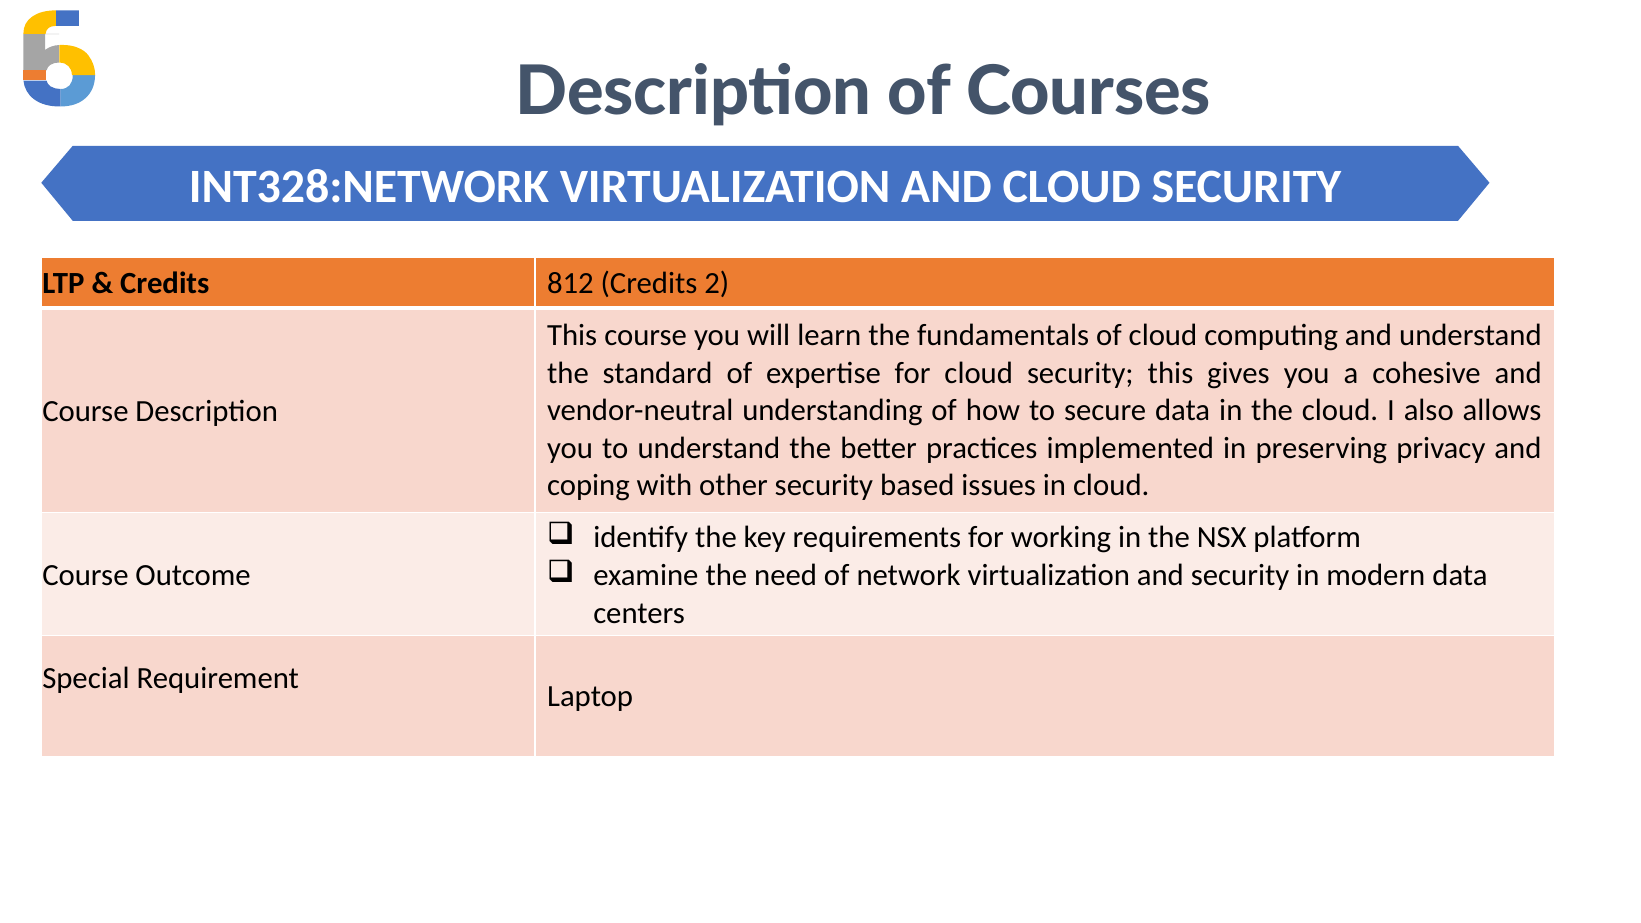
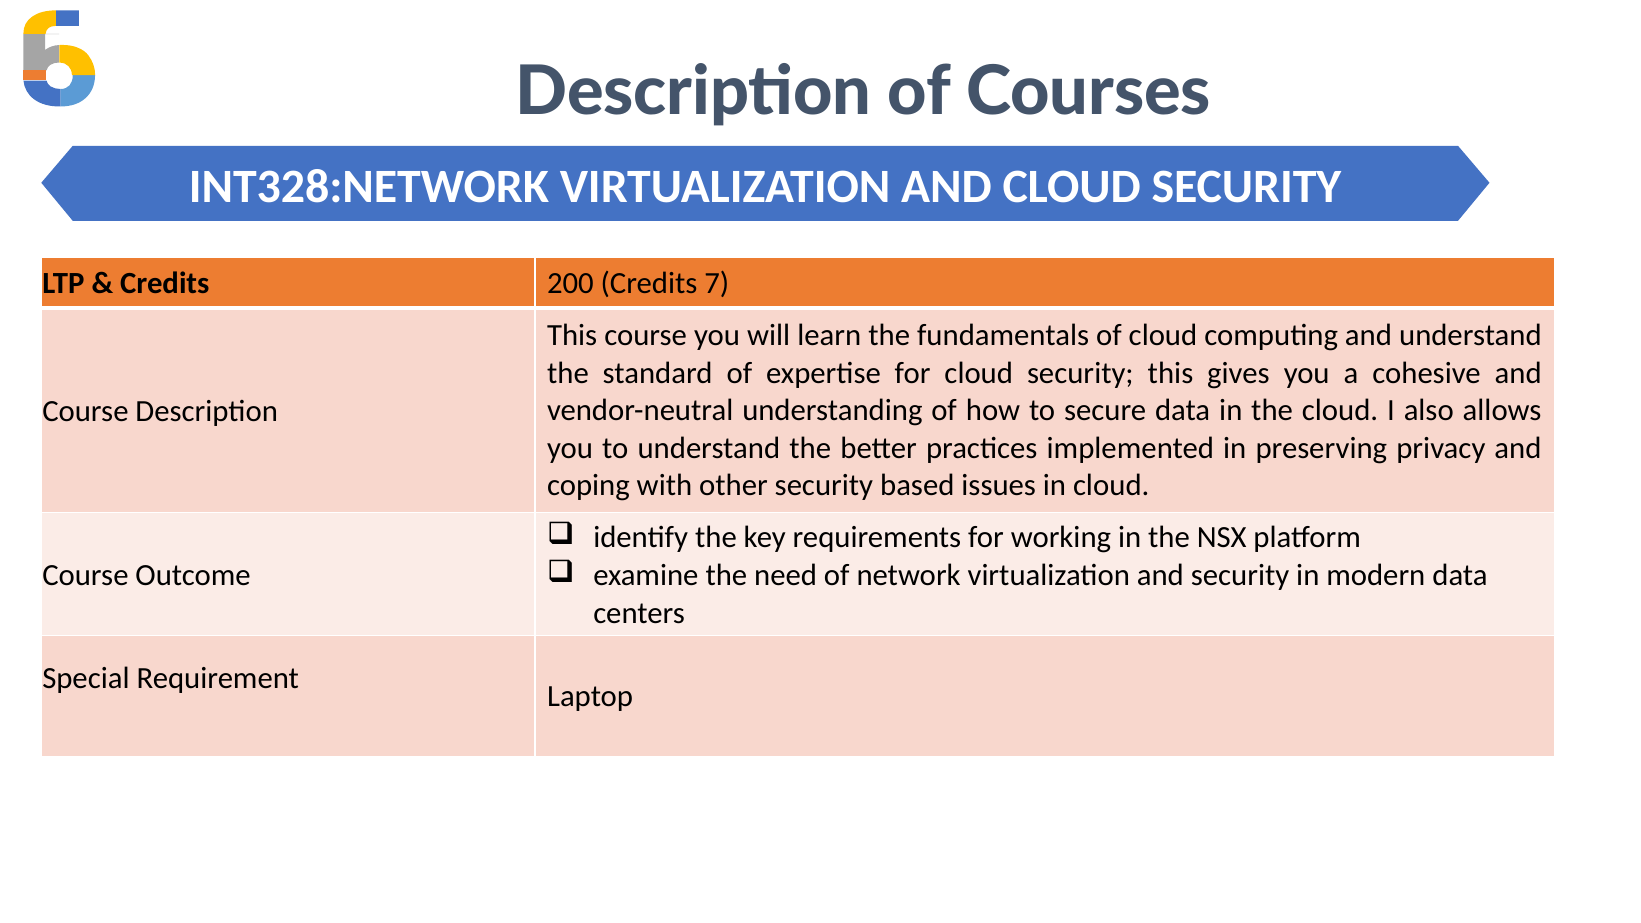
812: 812 -> 200
2: 2 -> 7
